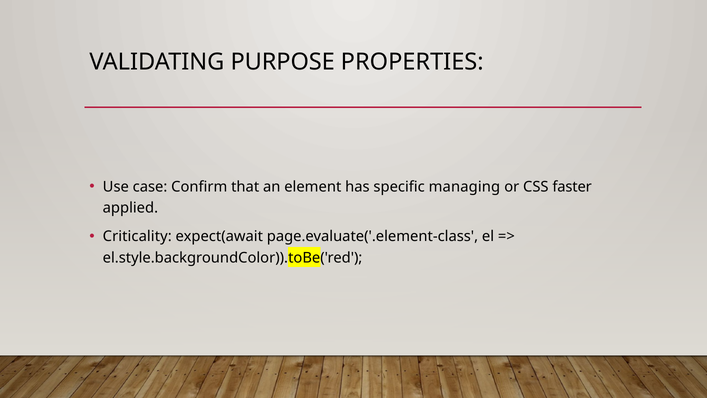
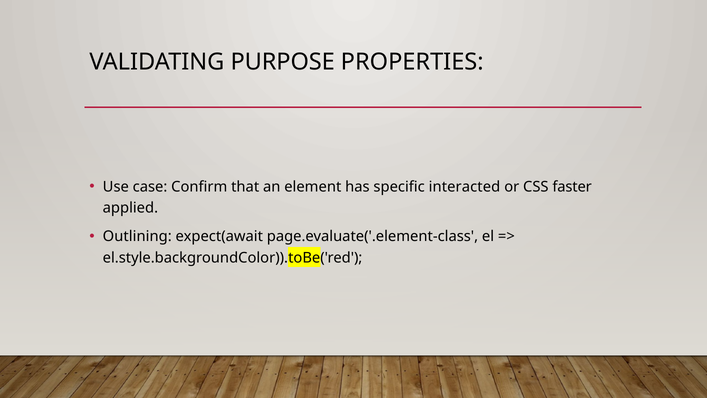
managing: managing -> interacted
Criticality: Criticality -> Outlining
